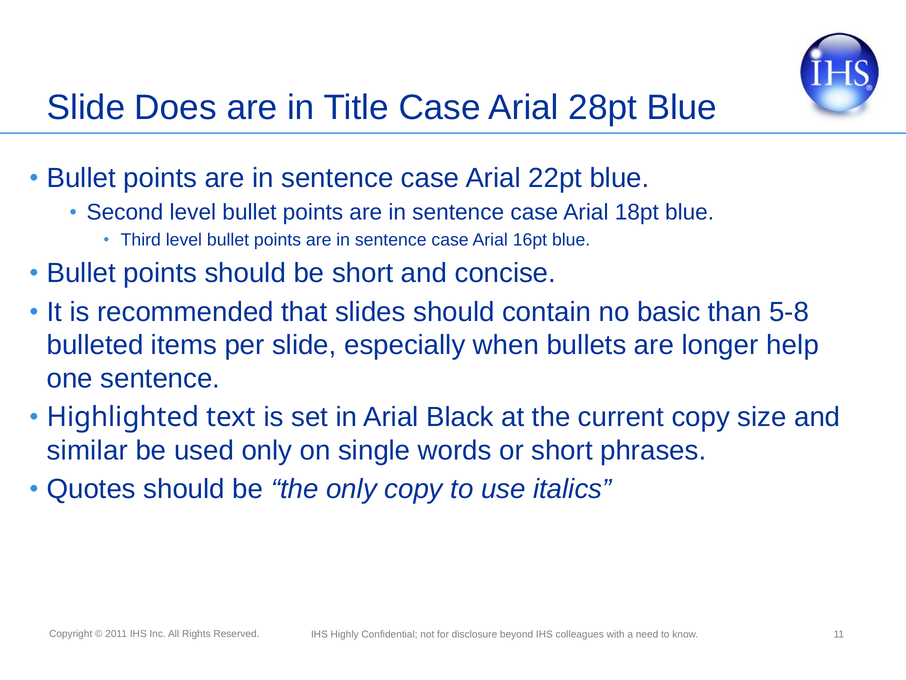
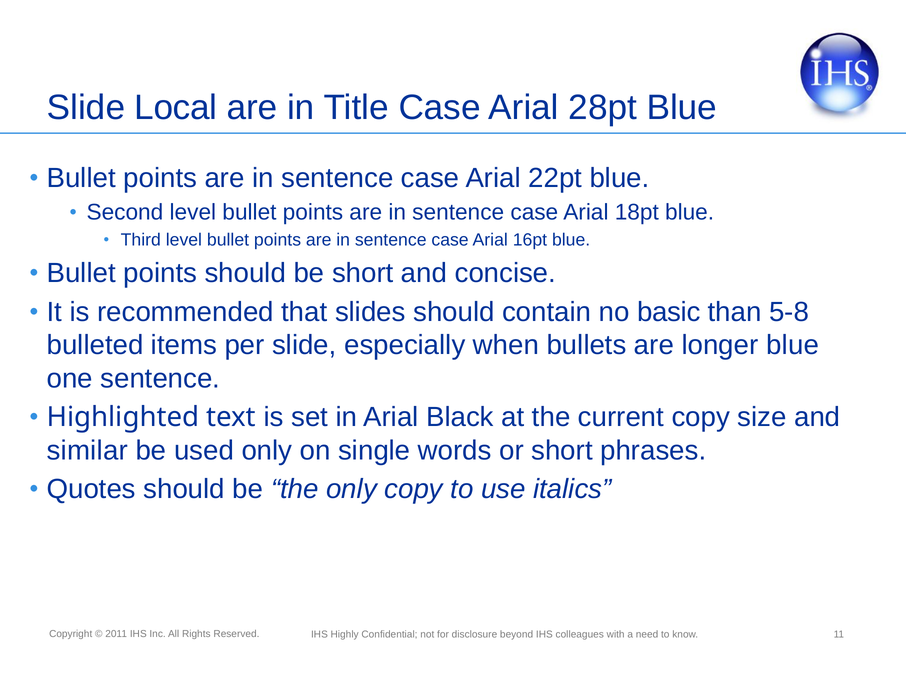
Does: Does -> Local
longer help: help -> blue
